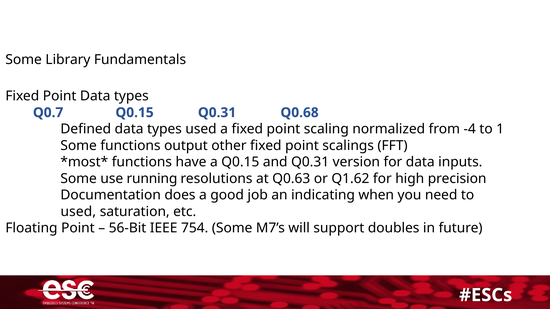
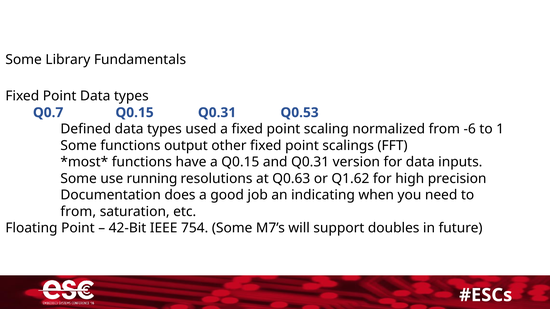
Q0.68: Q0.68 -> Q0.53
-4: -4 -> -6
used at (78, 212): used -> from
56-Bit: 56-Bit -> 42-Bit
